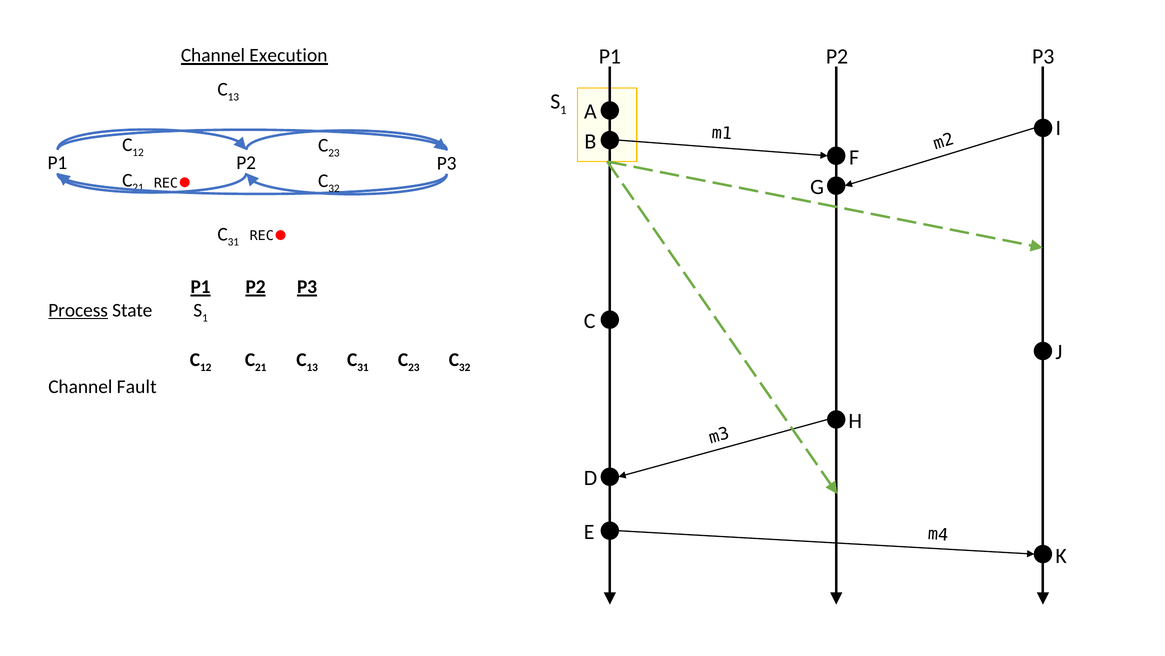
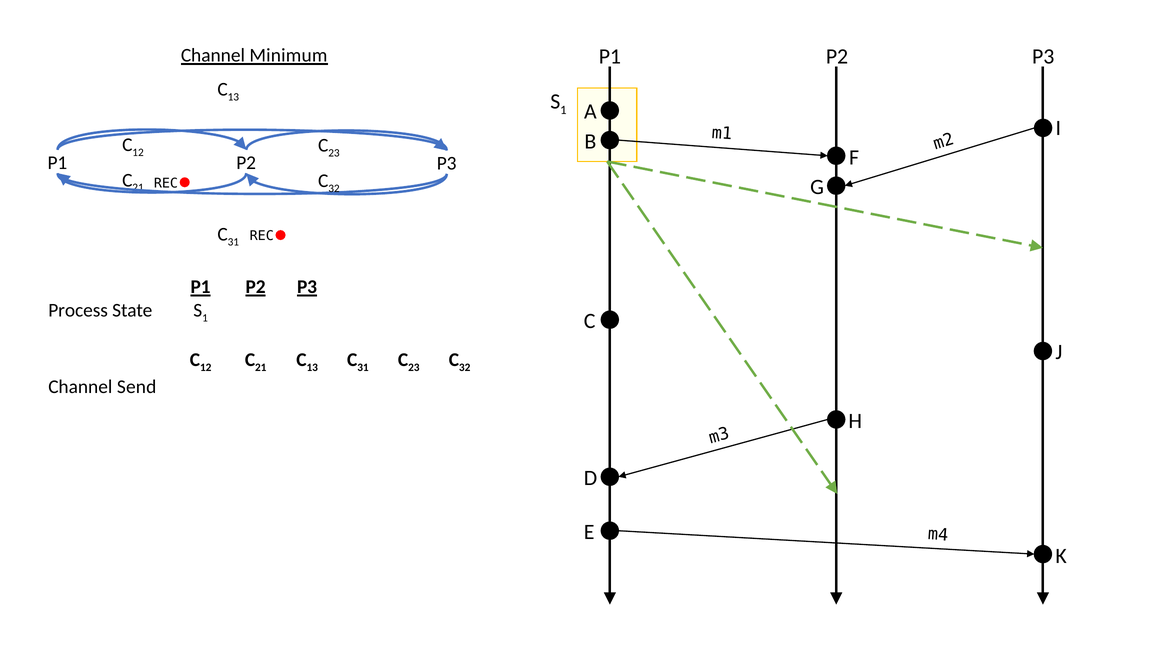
Execution: Execution -> Minimum
Process underline: present -> none
Fault: Fault -> Send
